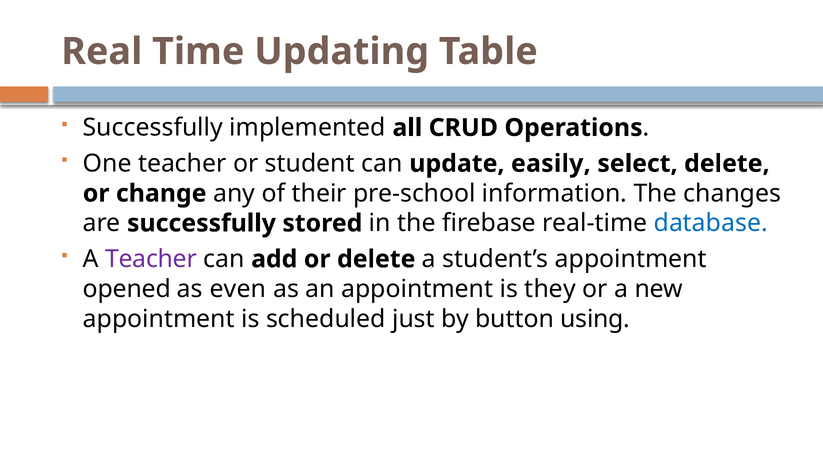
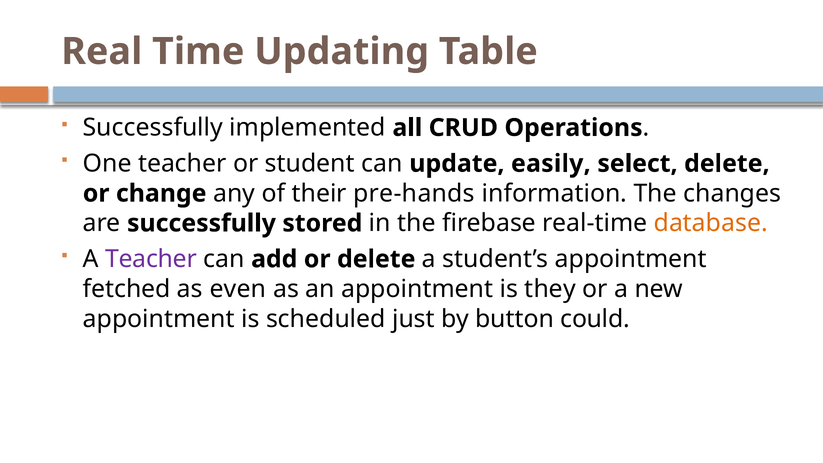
pre-school: pre-school -> pre-hands
database colour: blue -> orange
opened: opened -> fetched
using: using -> could
